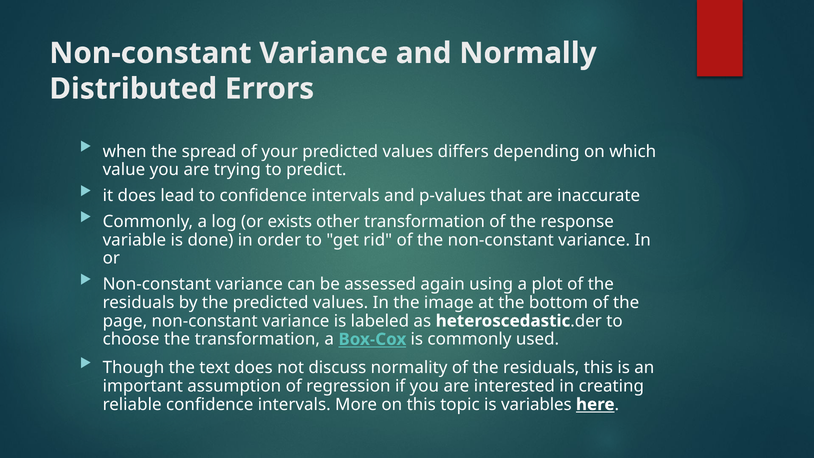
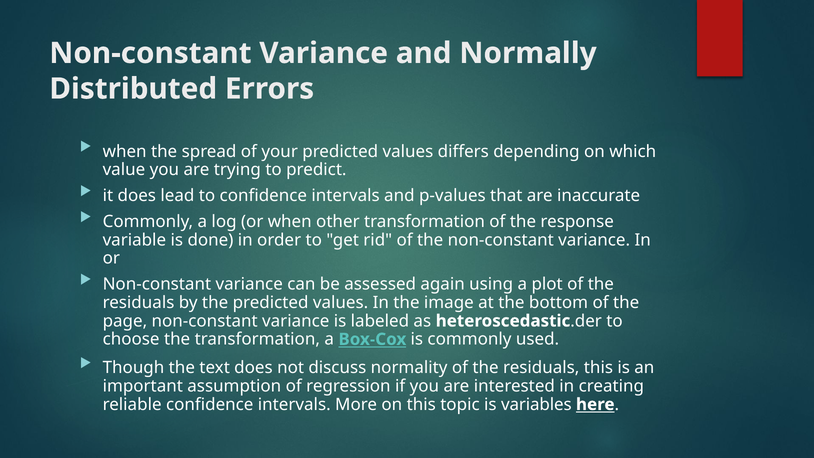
or exists: exists -> when
